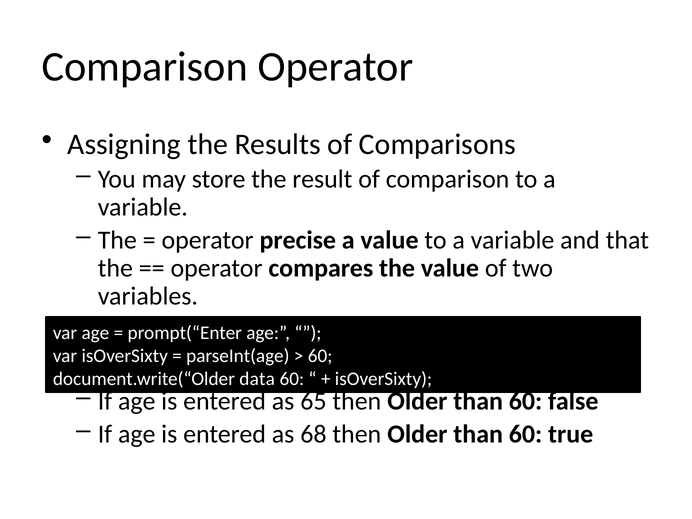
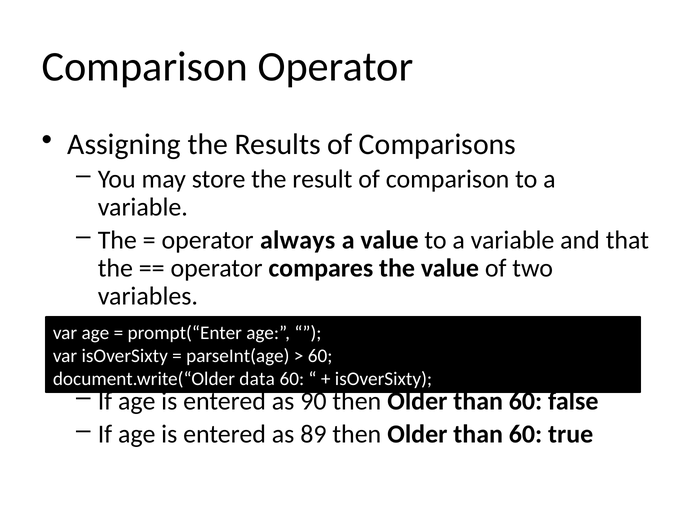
precise: precise -> always
65: 65 -> 90
68: 68 -> 89
